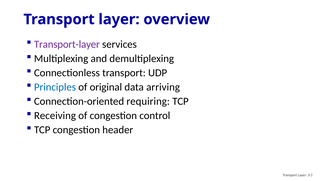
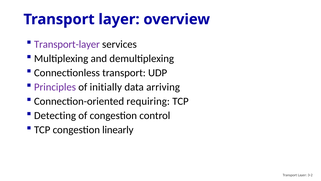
Principles colour: blue -> purple
original: original -> initially
Receiving: Receiving -> Detecting
header: header -> linearly
